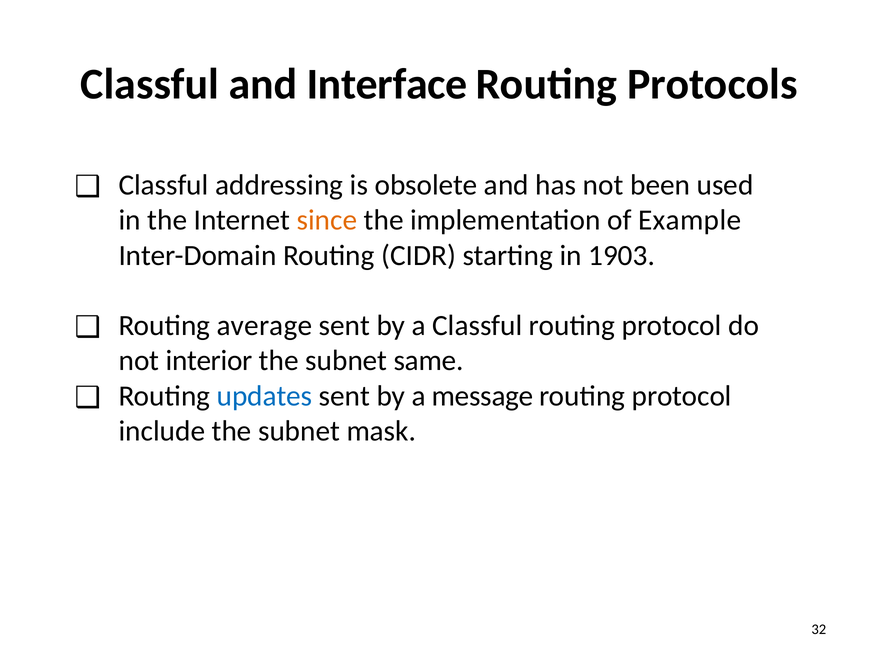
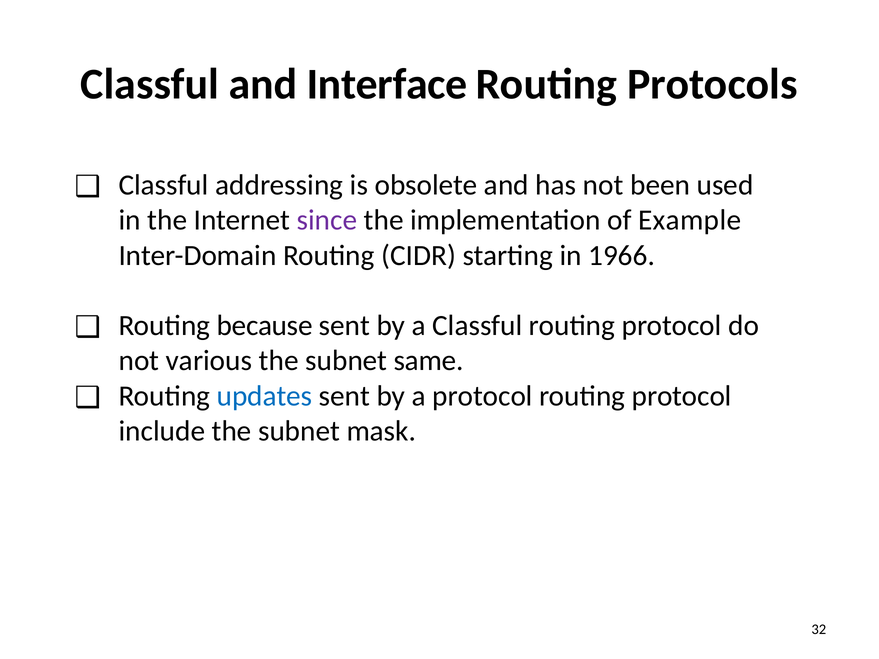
since colour: orange -> purple
1903: 1903 -> 1966
average: average -> because
interior: interior -> various
a message: message -> protocol
